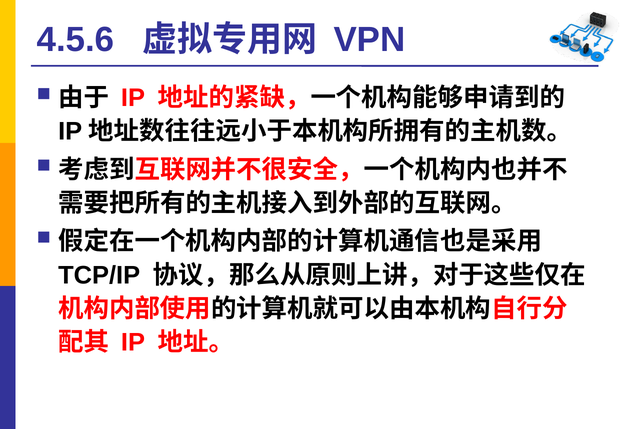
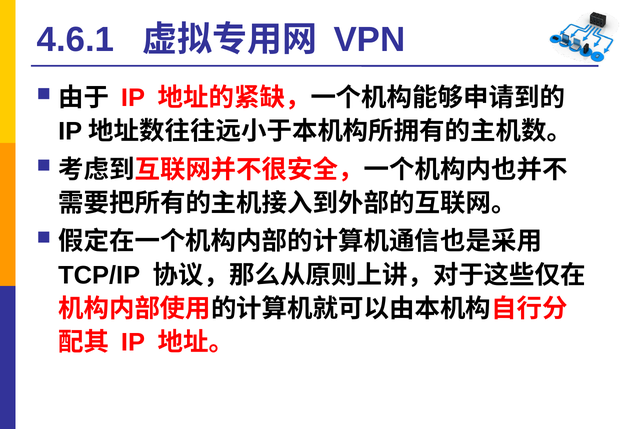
4.5.6: 4.5.6 -> 4.6.1
